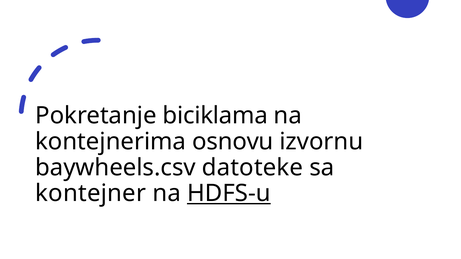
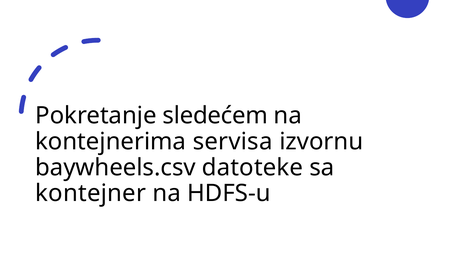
biciklama: biciklama -> sledećem
osnovu: osnovu -> servisa
HDFS-u underline: present -> none
